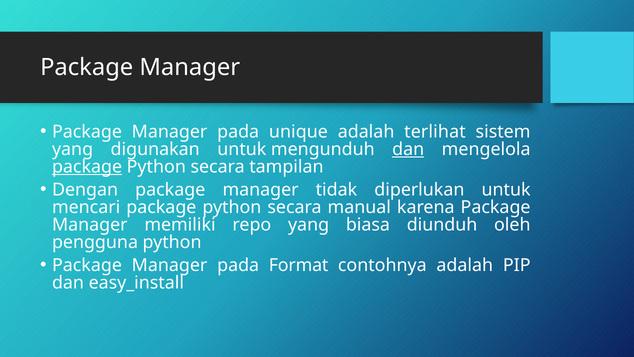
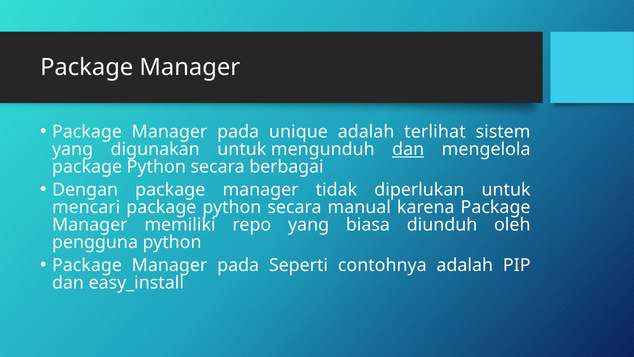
package at (87, 167) underline: present -> none
tampilan: tampilan -> berbagai
Format: Format -> Seperti
